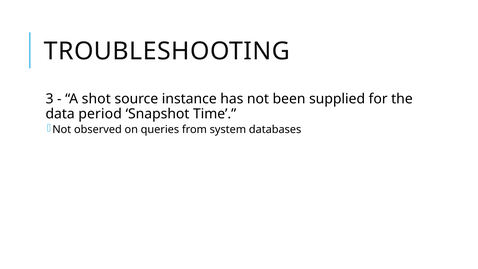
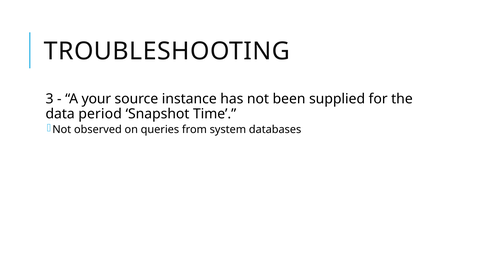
shot: shot -> your
